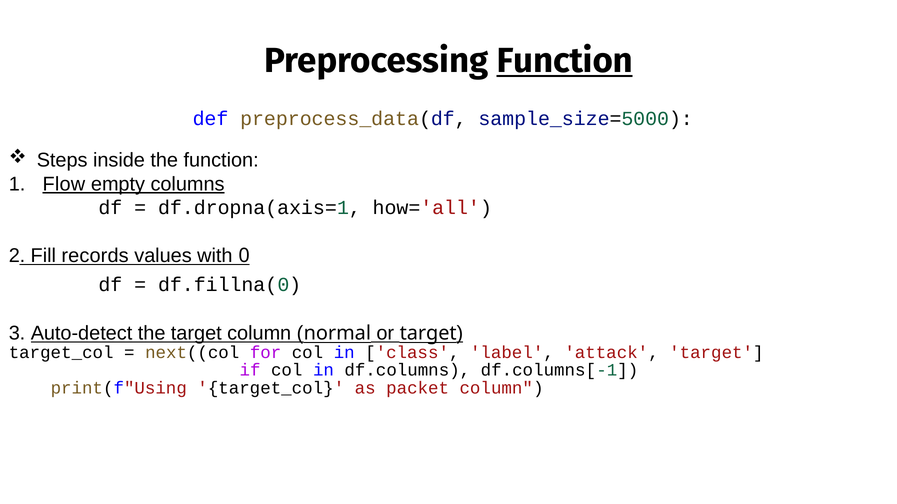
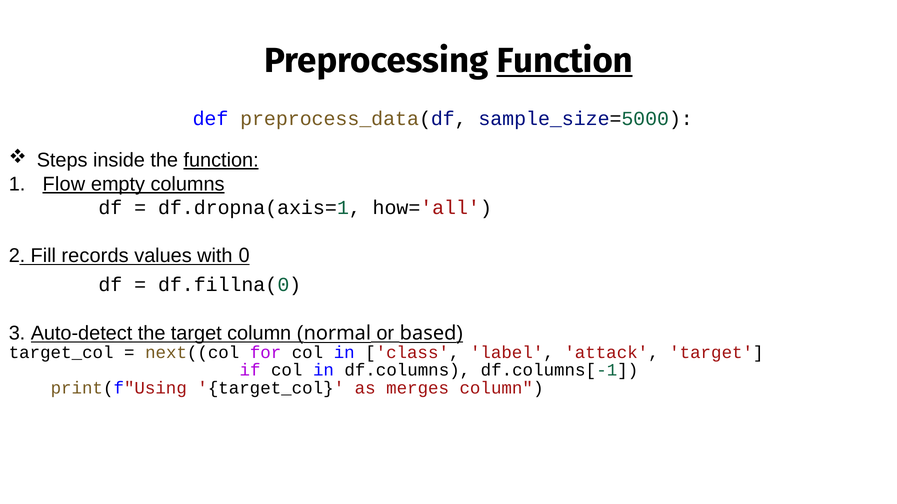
function at (221, 160) underline: none -> present
or target: target -> based
packet: packet -> merges
